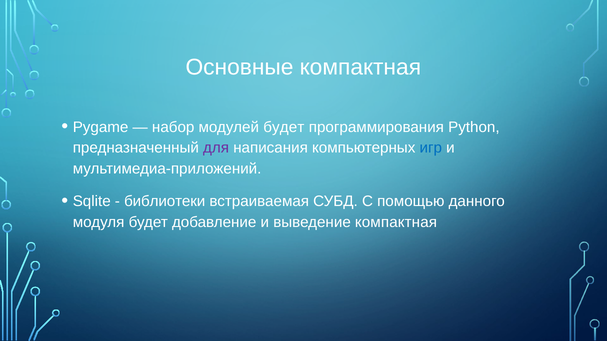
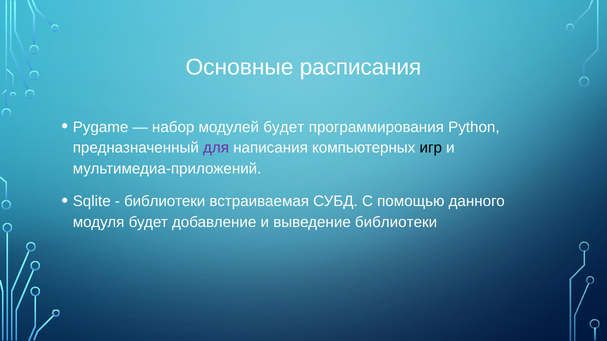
Основные компактная: компактная -> расписания
игр colour: blue -> black
выведение компактная: компактная -> библиотеки
